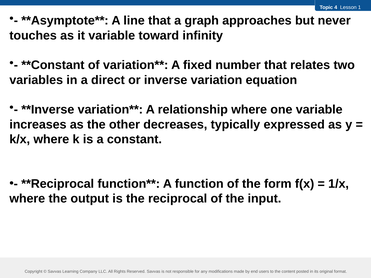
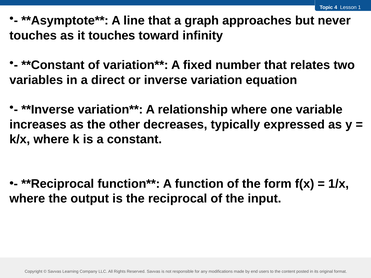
it variable: variable -> touches
